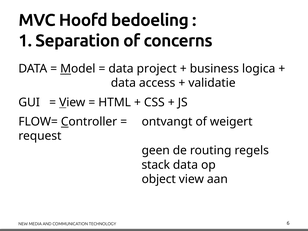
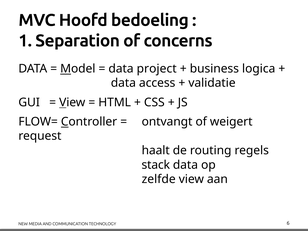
geen: geen -> haalt
object: object -> zelfde
